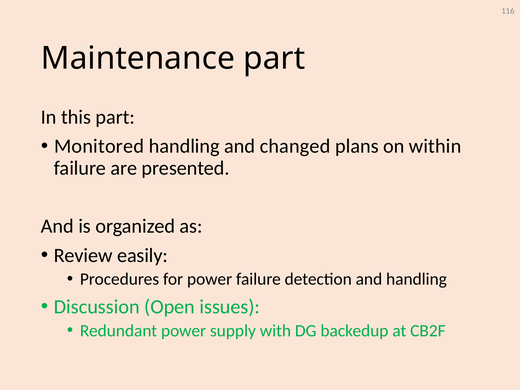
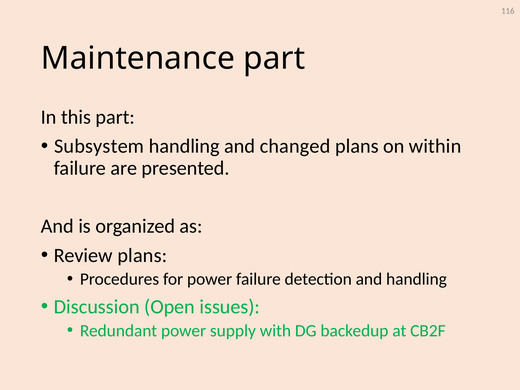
Monitored: Monitored -> Subsystem
Review easily: easily -> plans
